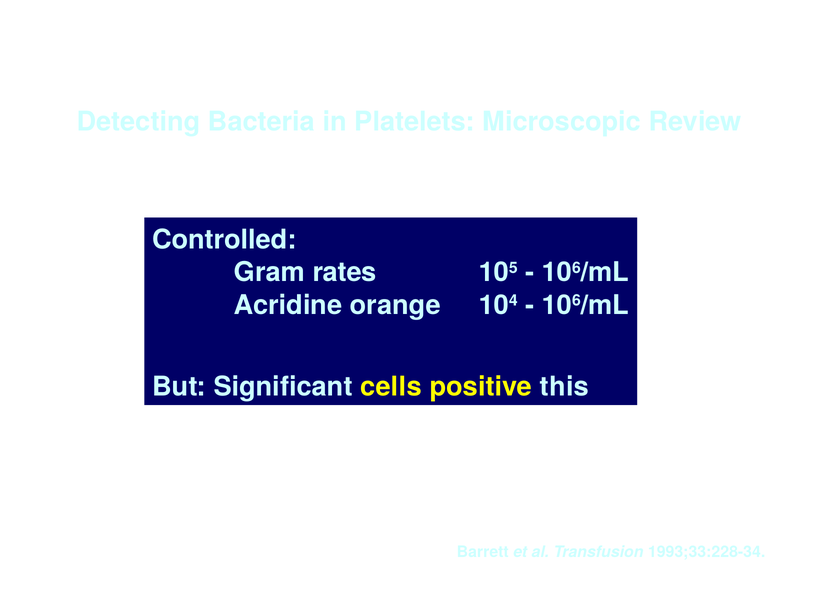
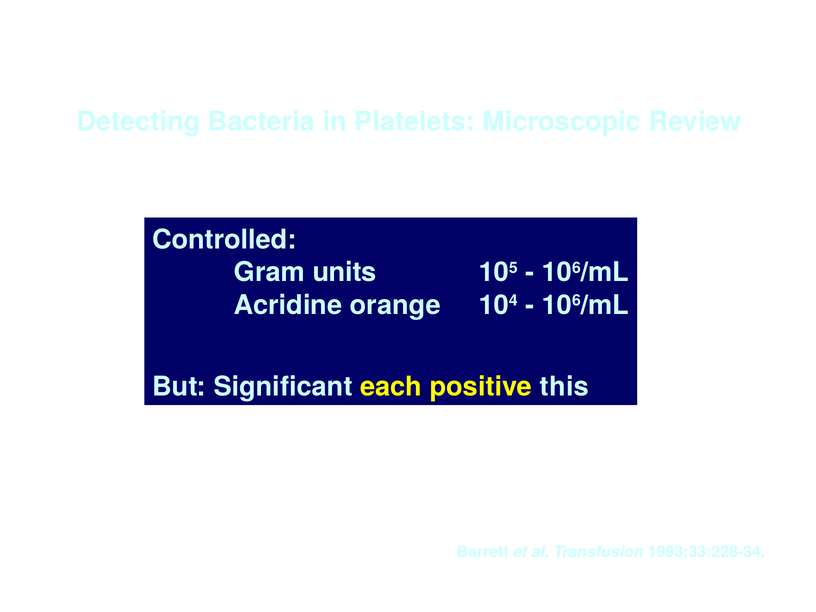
rates: rates -> units
cells: cells -> each
